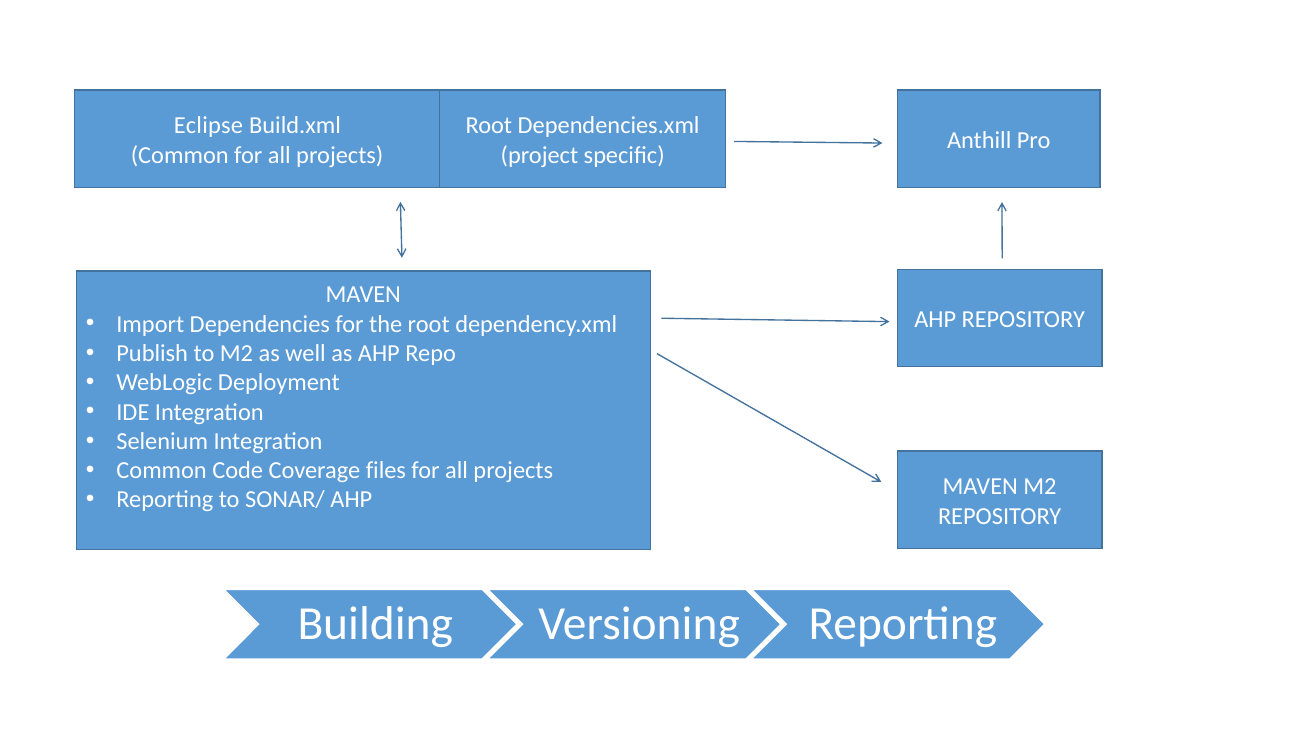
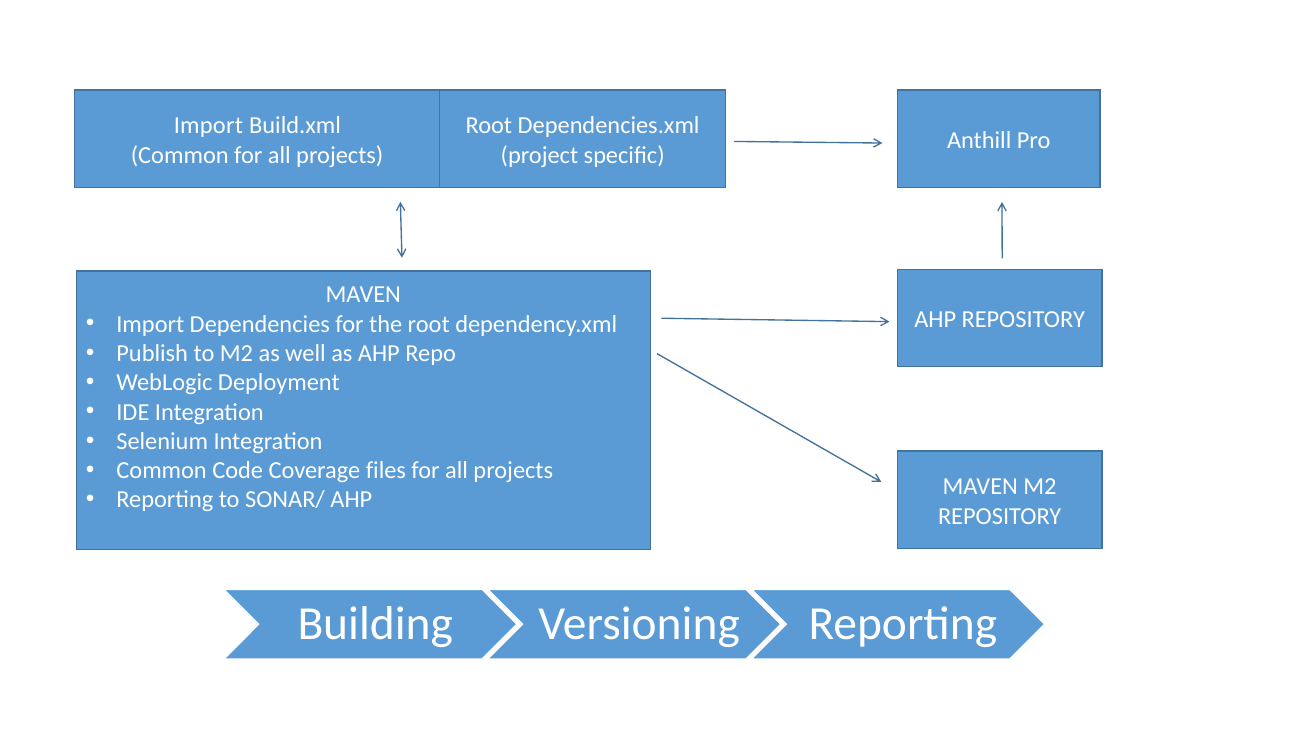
Eclipse at (208, 126): Eclipse -> Import
